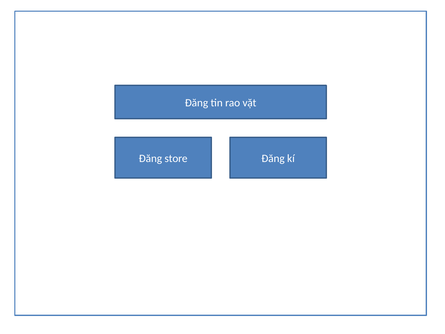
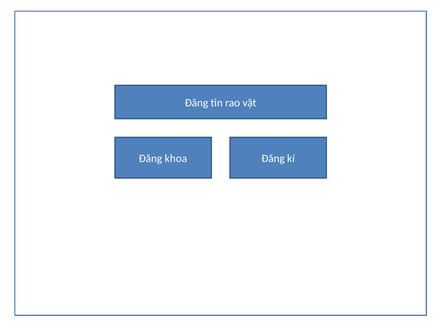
store: store -> khoa
